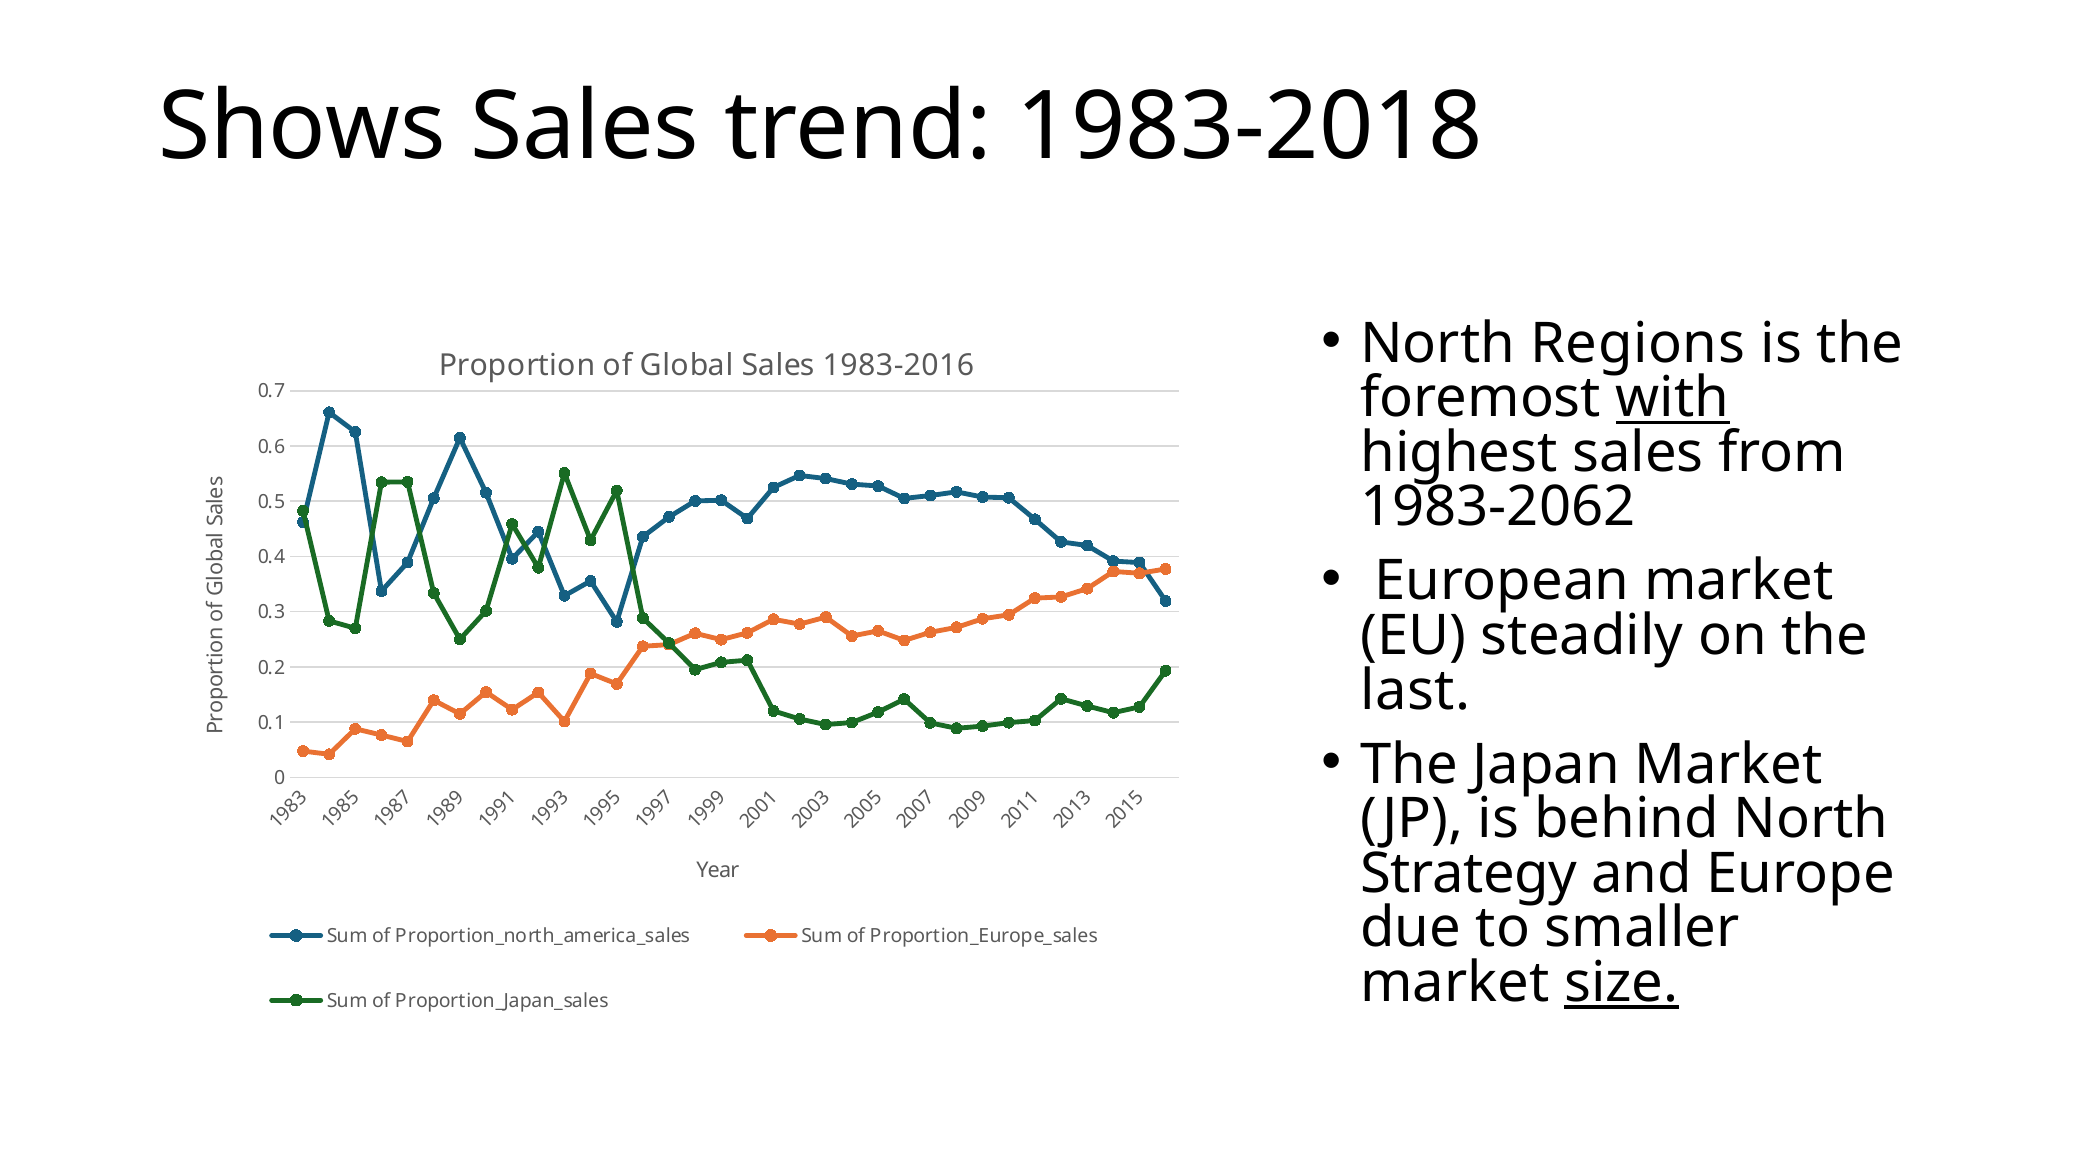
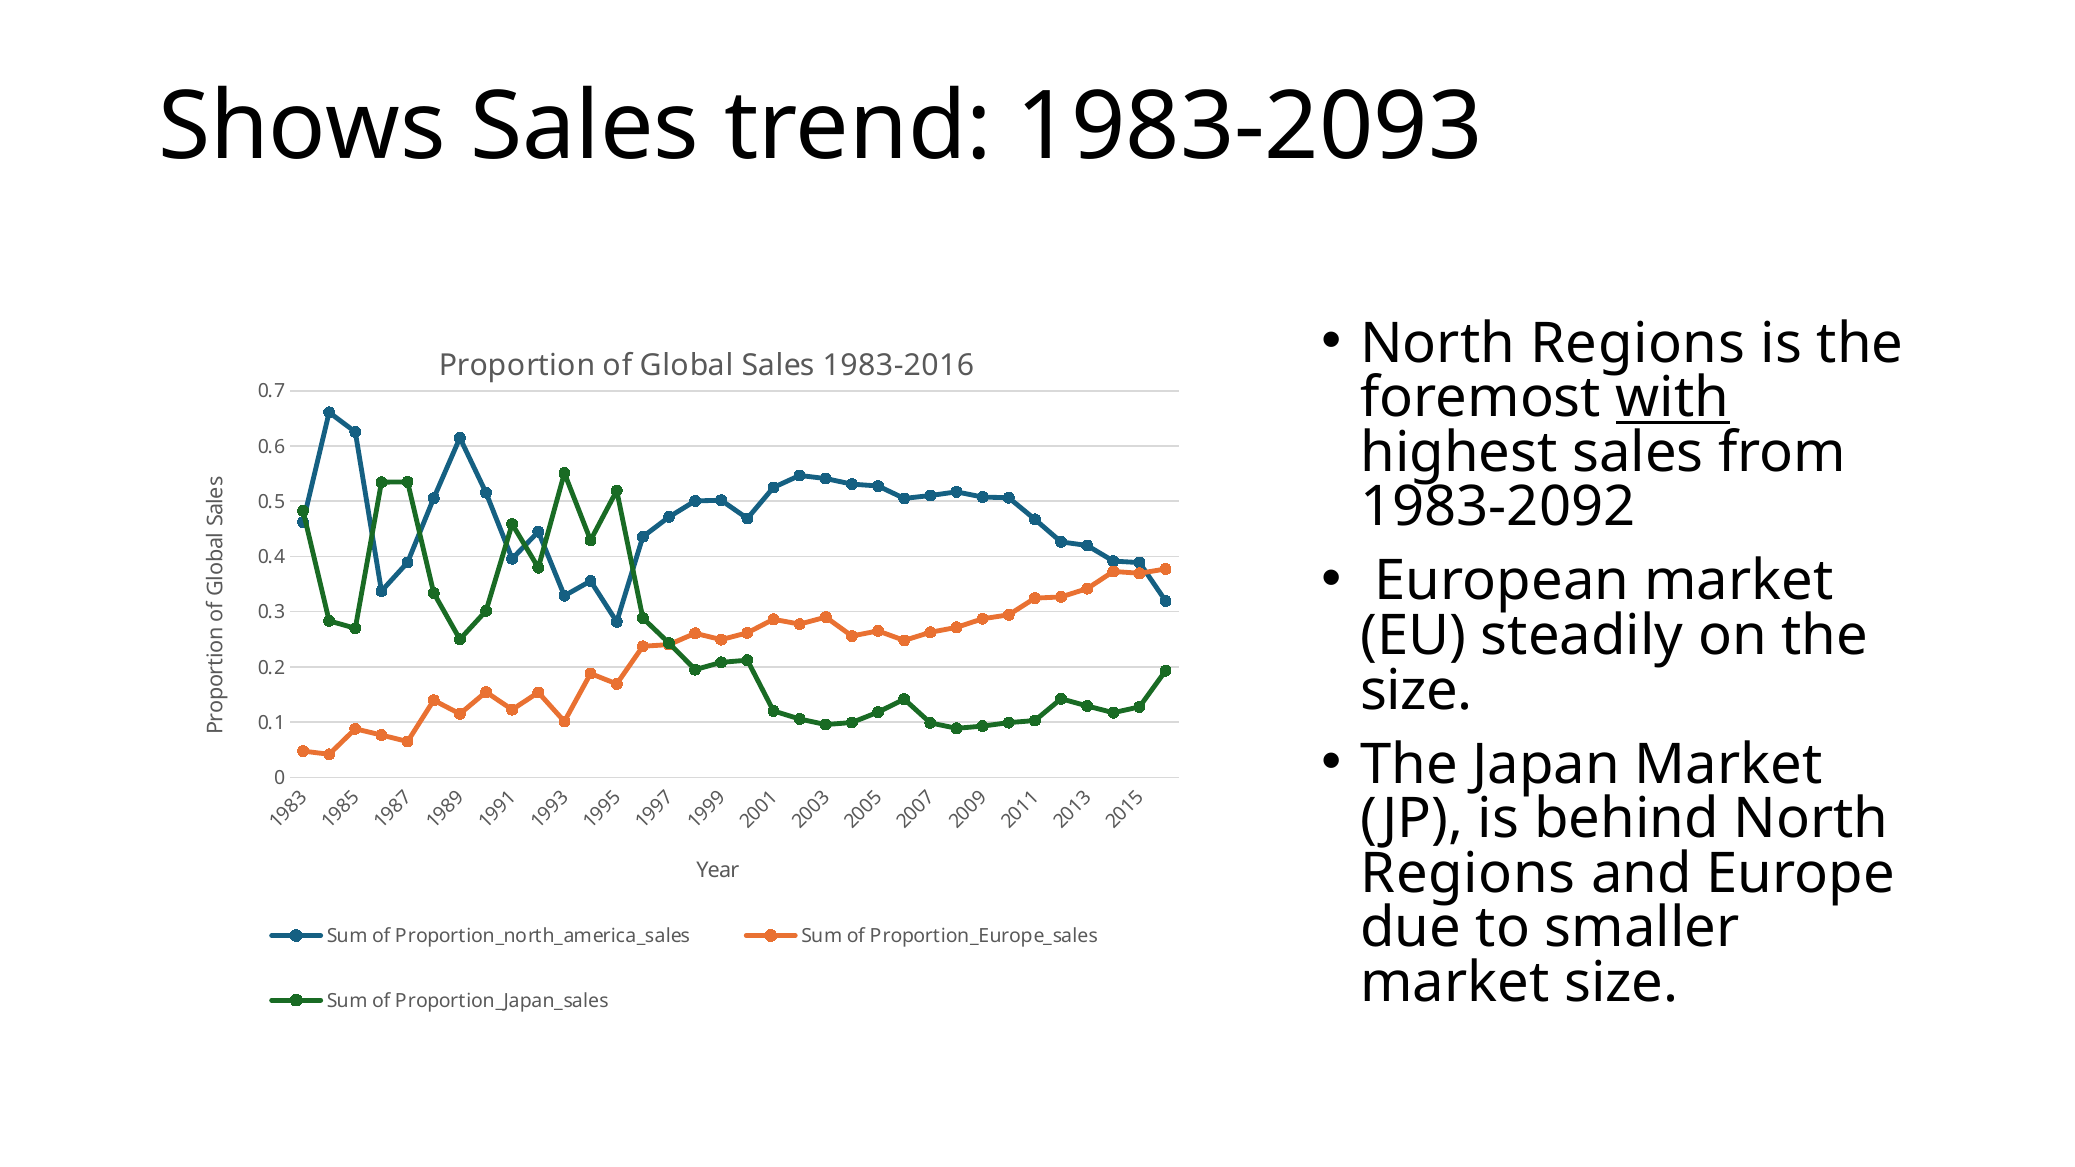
1983-2018: 1983-2018 -> 1983-2093
1983-2062: 1983-2062 -> 1983-2092
last at (1416, 691): last -> size
Strategy at (1469, 874): Strategy -> Regions
size at (1621, 983) underline: present -> none
